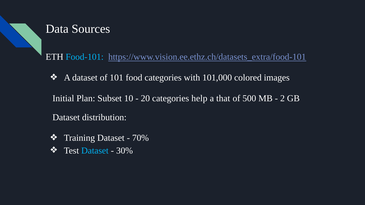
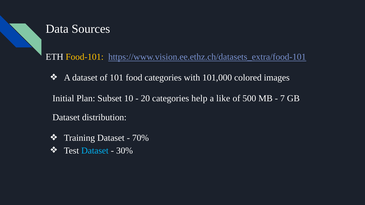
Food-101 colour: light blue -> yellow
that: that -> like
2: 2 -> 7
